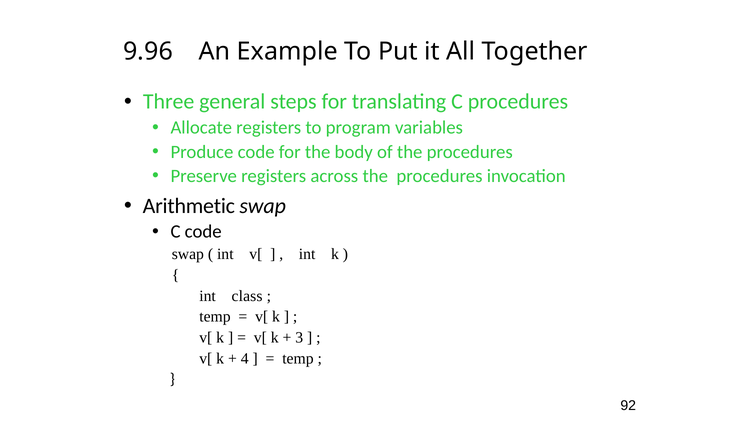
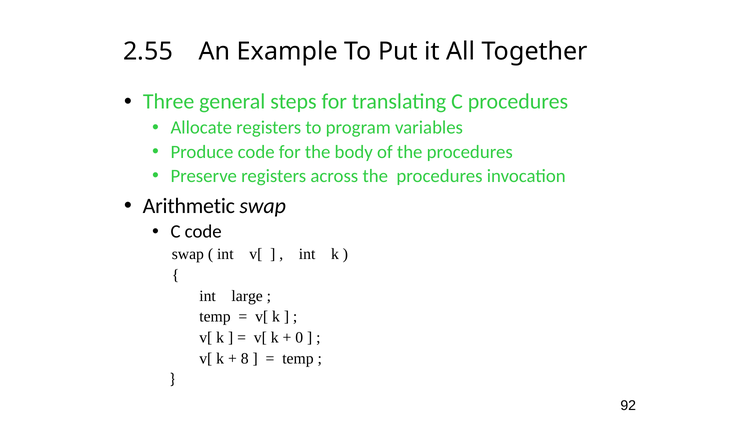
9.96: 9.96 -> 2.55
class: class -> large
3: 3 -> 0
4: 4 -> 8
